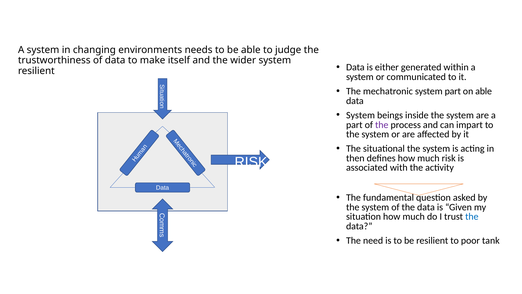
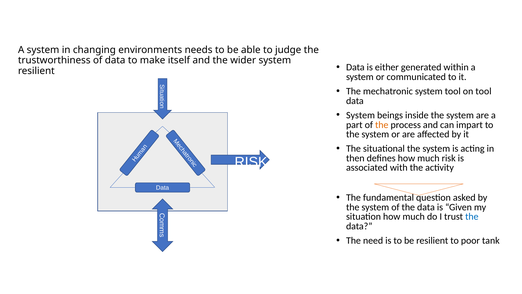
system part: part -> tool
on able: able -> tool
the at (382, 125) colour: purple -> orange
